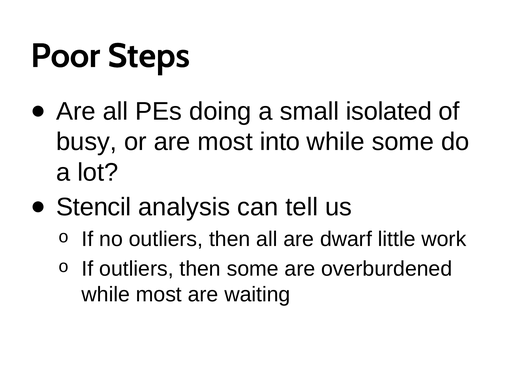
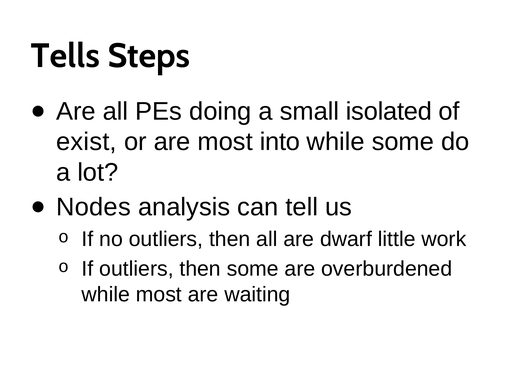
Poor: Poor -> Tells
busy: busy -> exist
Stencil: Stencil -> Nodes
